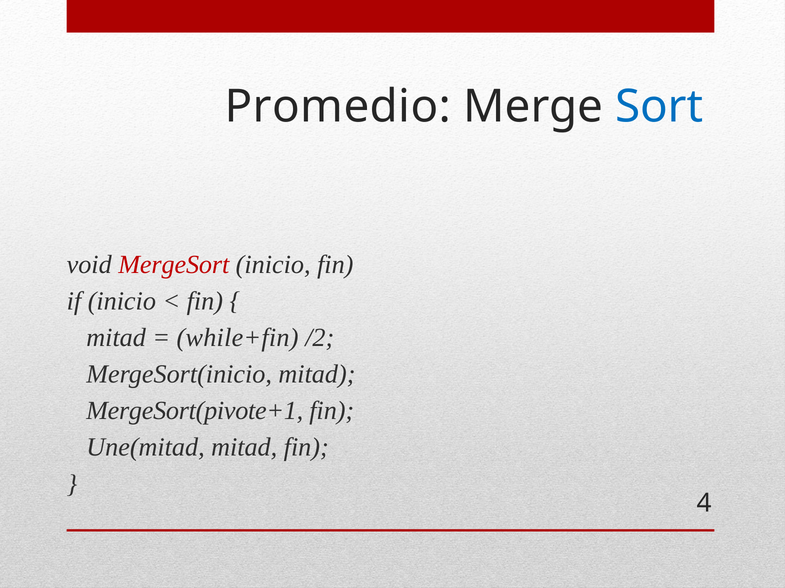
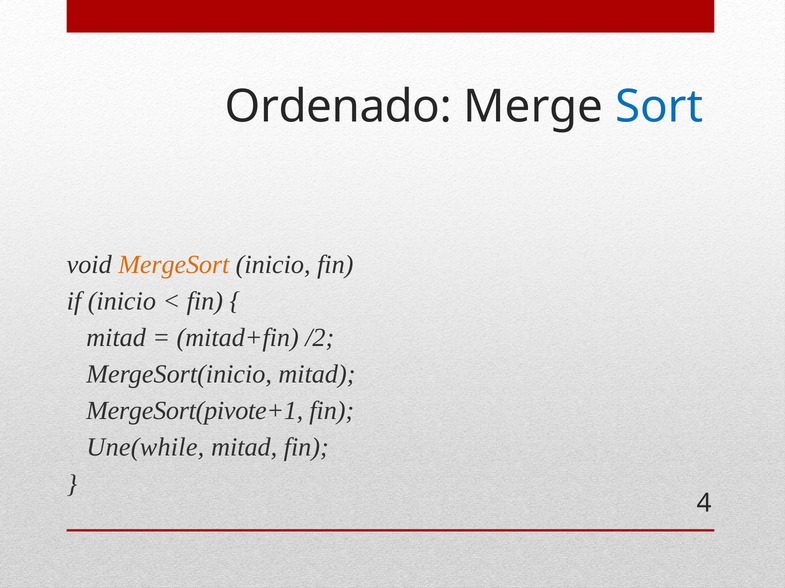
Promedio: Promedio -> Ordenado
MergeSort colour: red -> orange
while+fin: while+fin -> mitad+fin
Une(mitad: Une(mitad -> Une(while
